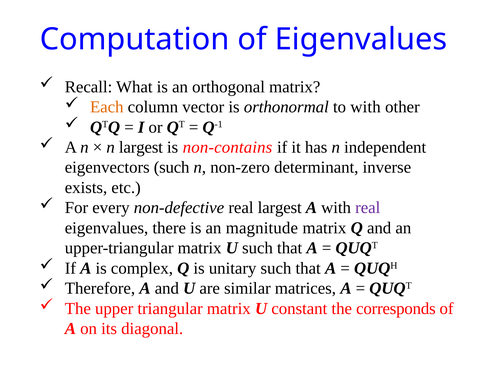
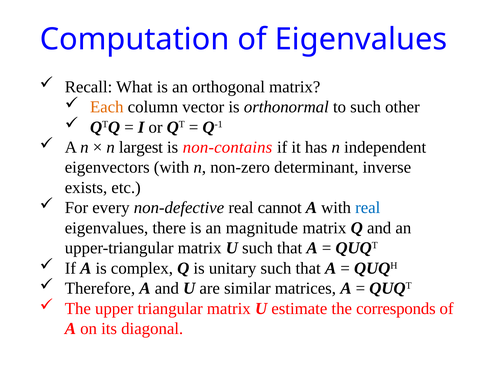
to with: with -> such
eigenvectors such: such -> with
real largest: largest -> cannot
real at (368, 208) colour: purple -> blue
constant: constant -> estimate
